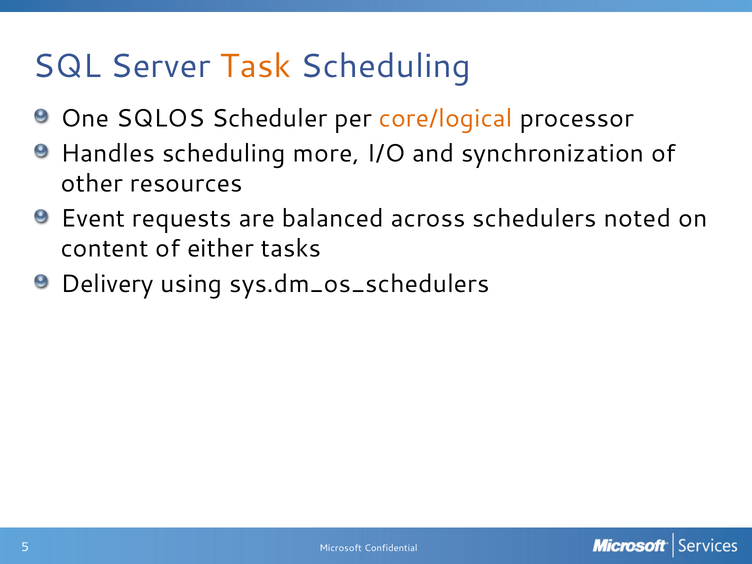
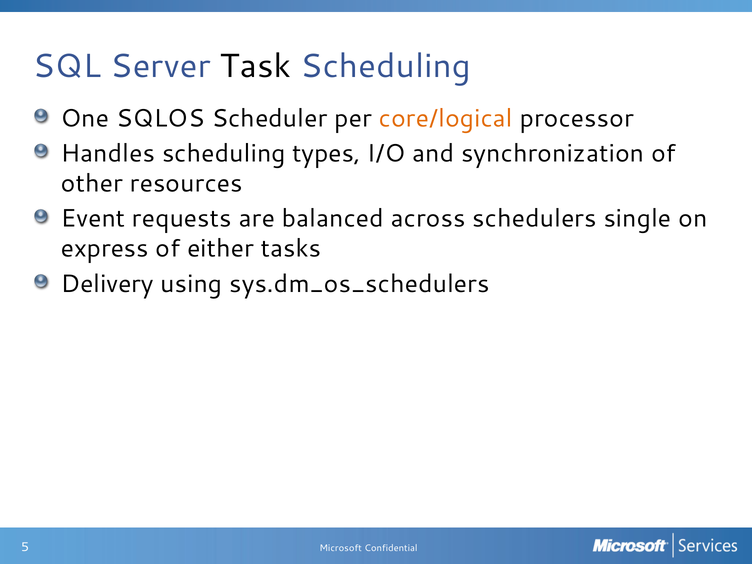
Task colour: orange -> black
more: more -> types
noted: noted -> single
content: content -> express
